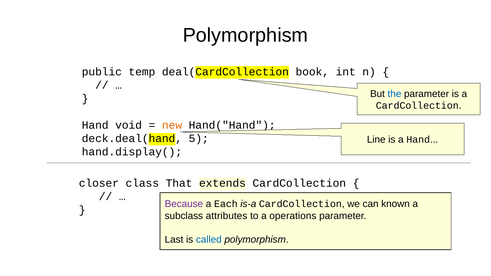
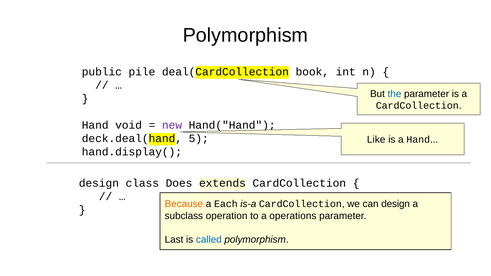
temp: temp -> pile
new colour: orange -> purple
Line: Line -> Like
closer at (99, 183): closer -> design
That: That -> Does
Because colour: purple -> orange
can known: known -> design
attributes: attributes -> operation
